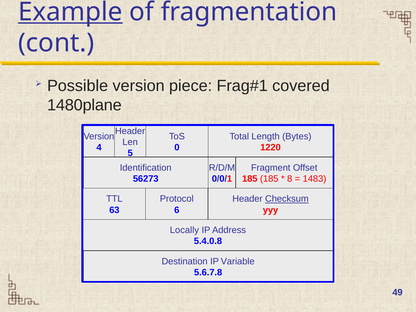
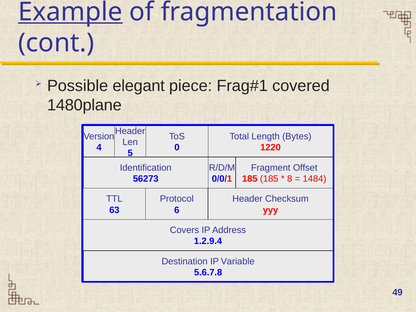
Possible version: version -> elegant
1483: 1483 -> 1484
Checksum underline: present -> none
Locally: Locally -> Covers
5.4.0.8: 5.4.0.8 -> 1.2.9.4
